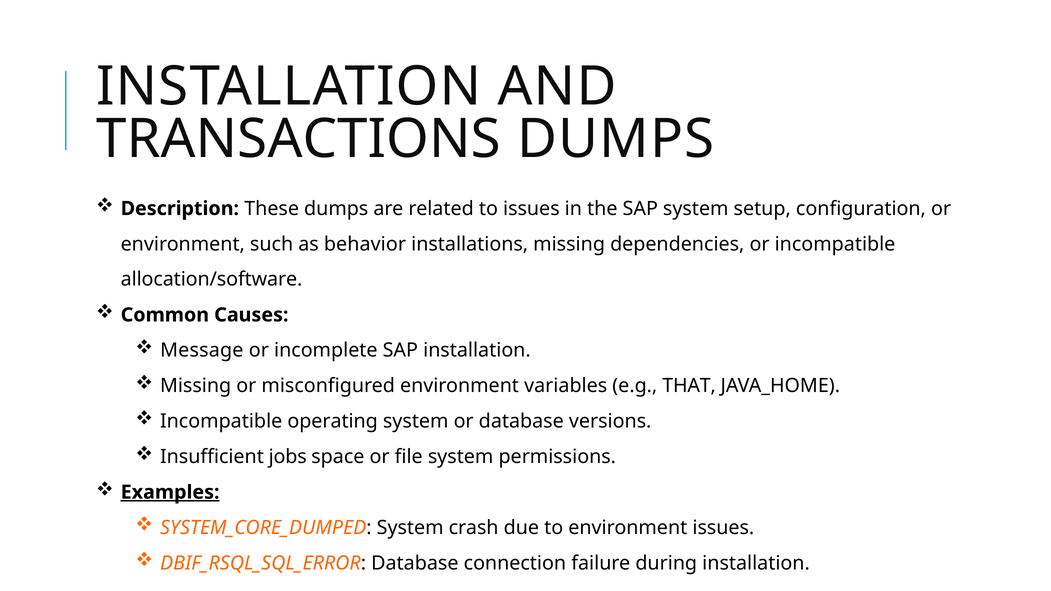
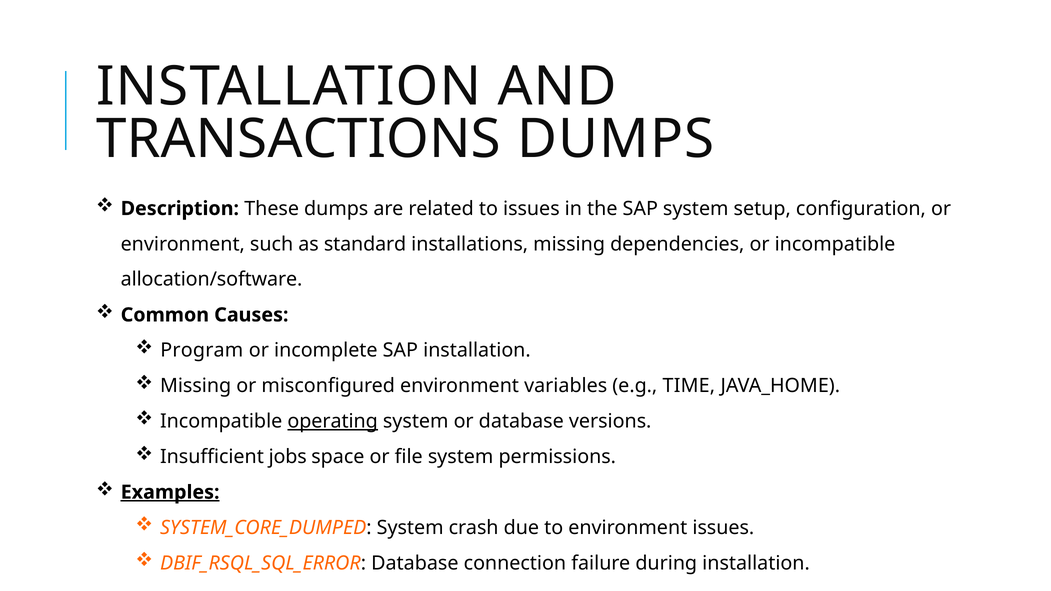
behavior: behavior -> standard
Message: Message -> Program
THAT: THAT -> TIME
operating underline: none -> present
